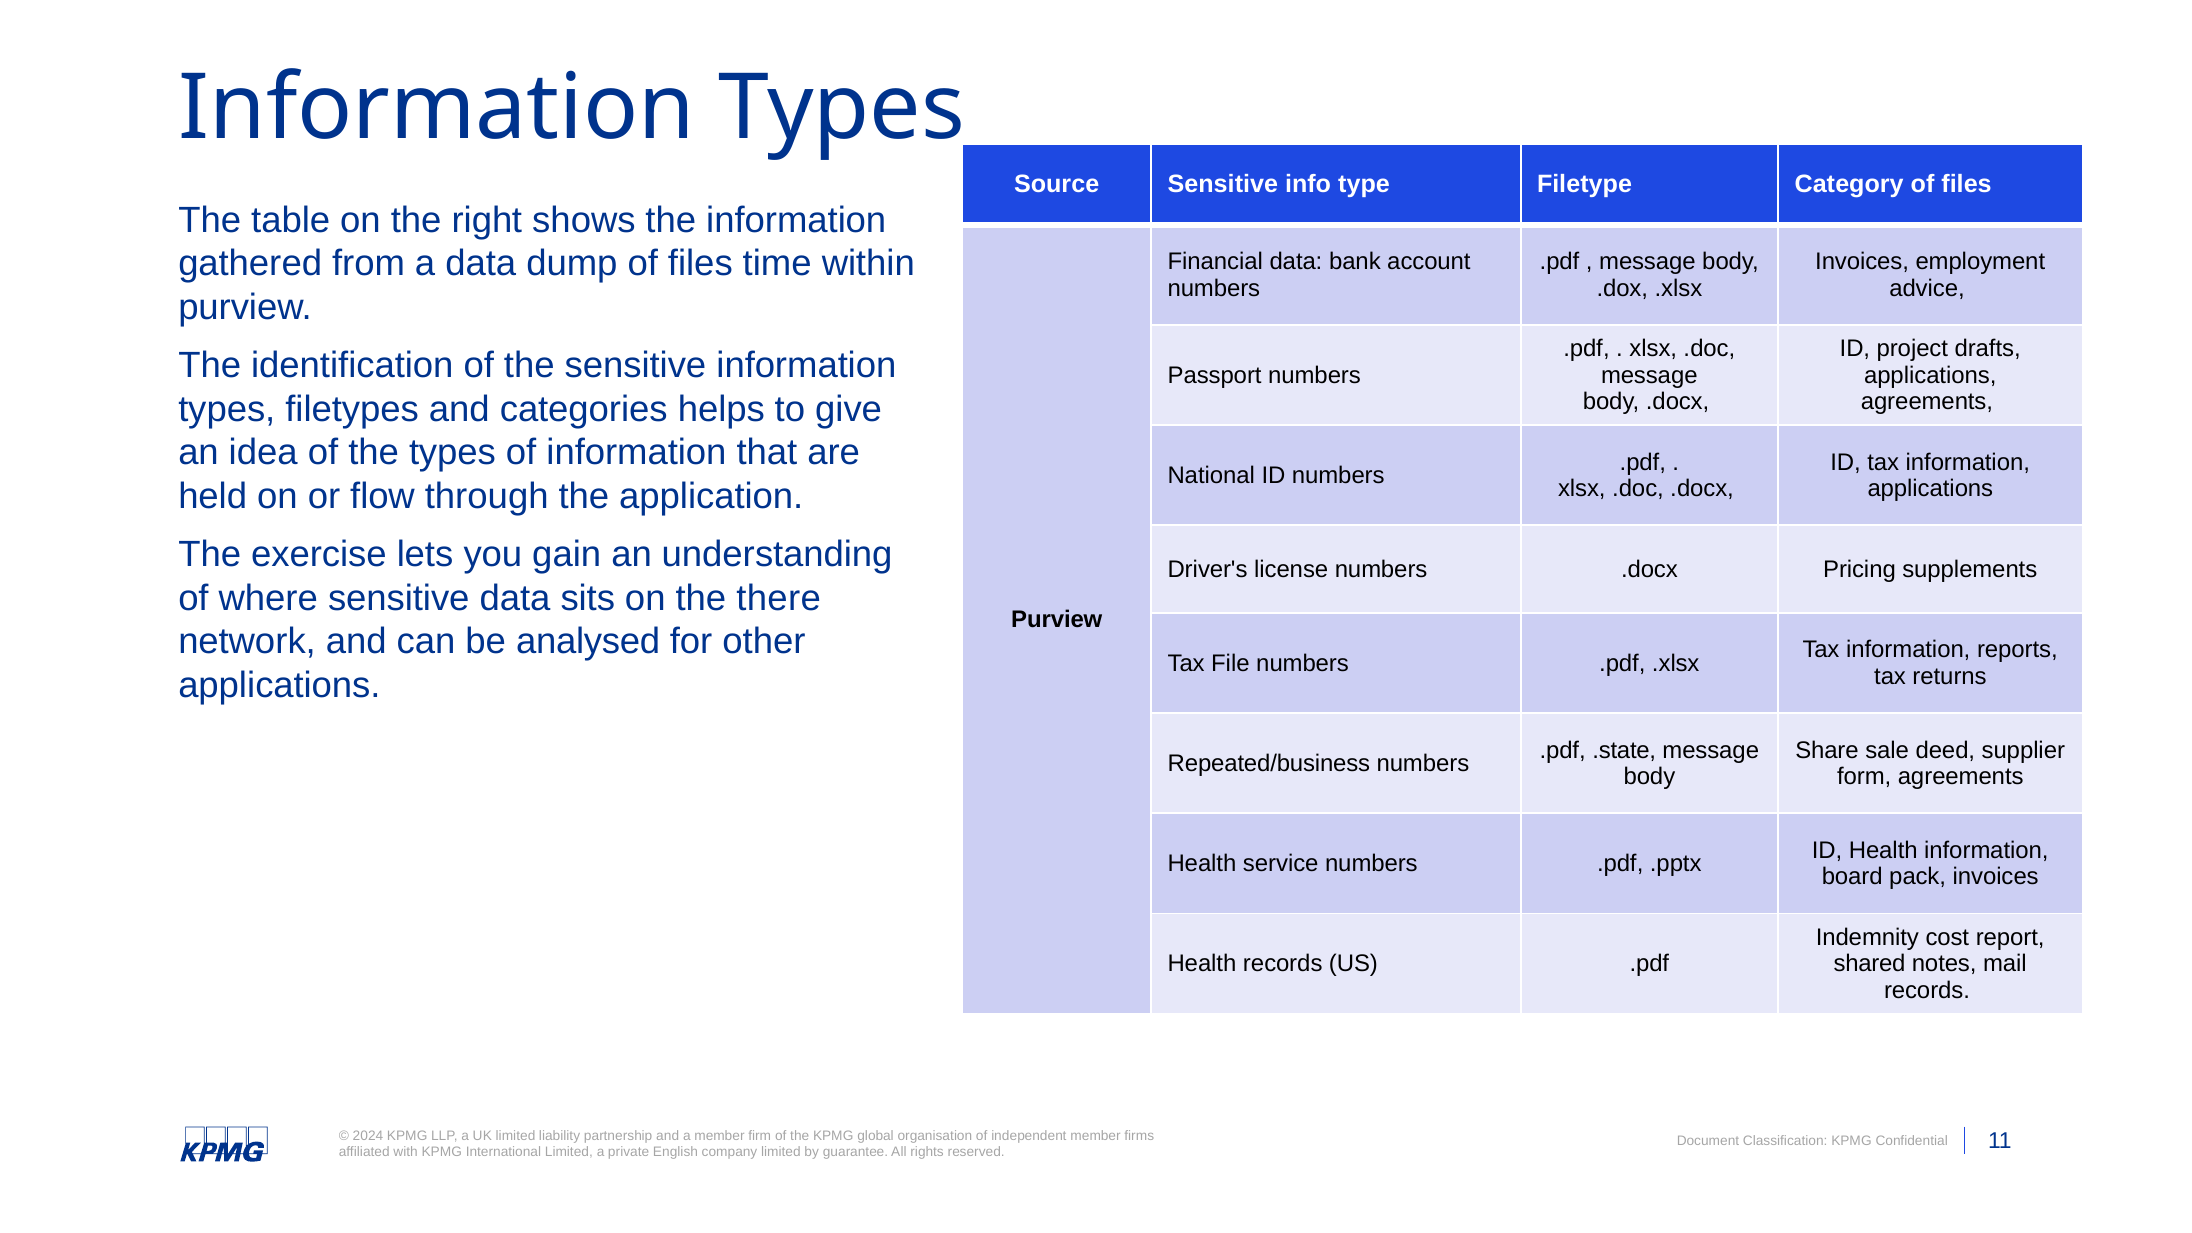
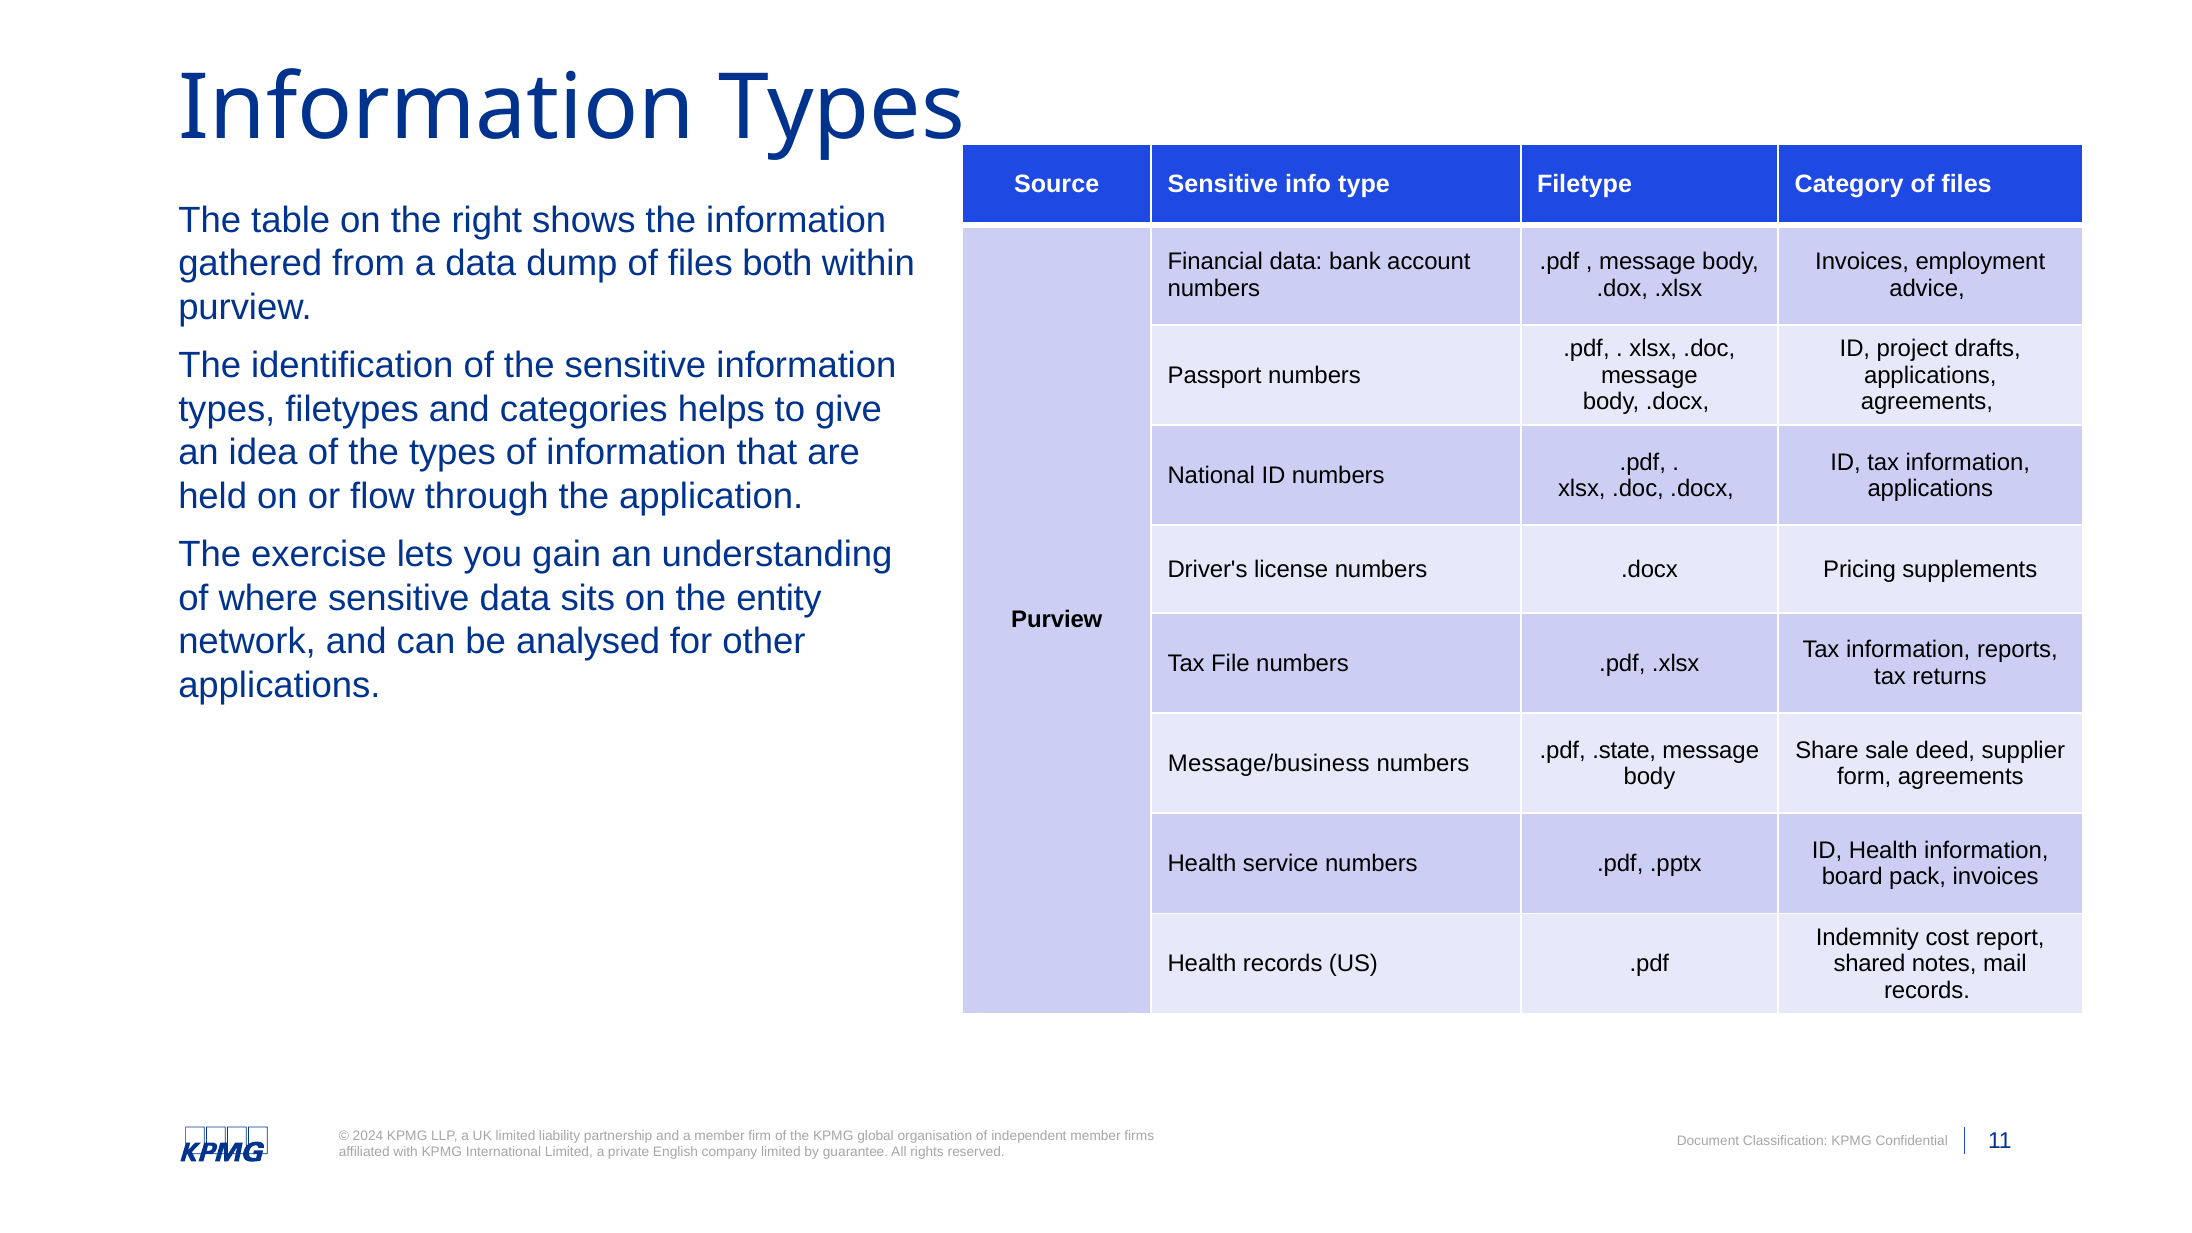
time: time -> both
there: there -> entity
Repeated/business: Repeated/business -> Message/business
